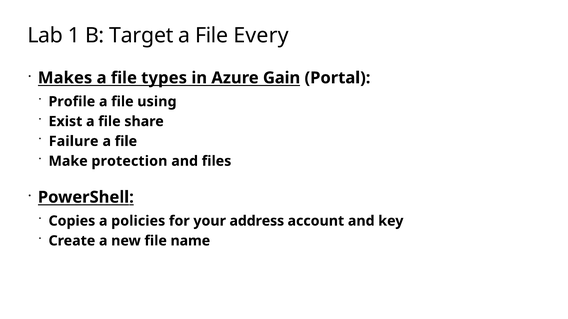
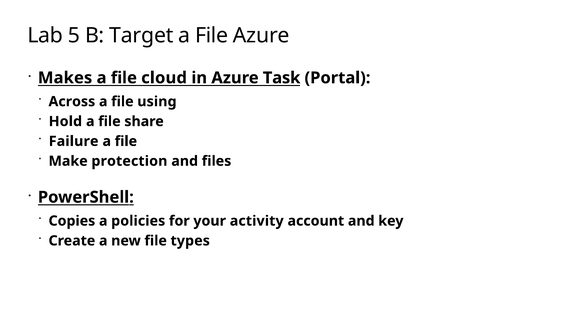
1: 1 -> 5
File Every: Every -> Azure
types: types -> cloud
Gain: Gain -> Task
Profile: Profile -> Across
Exist: Exist -> Hold
address: address -> activity
name: name -> types
